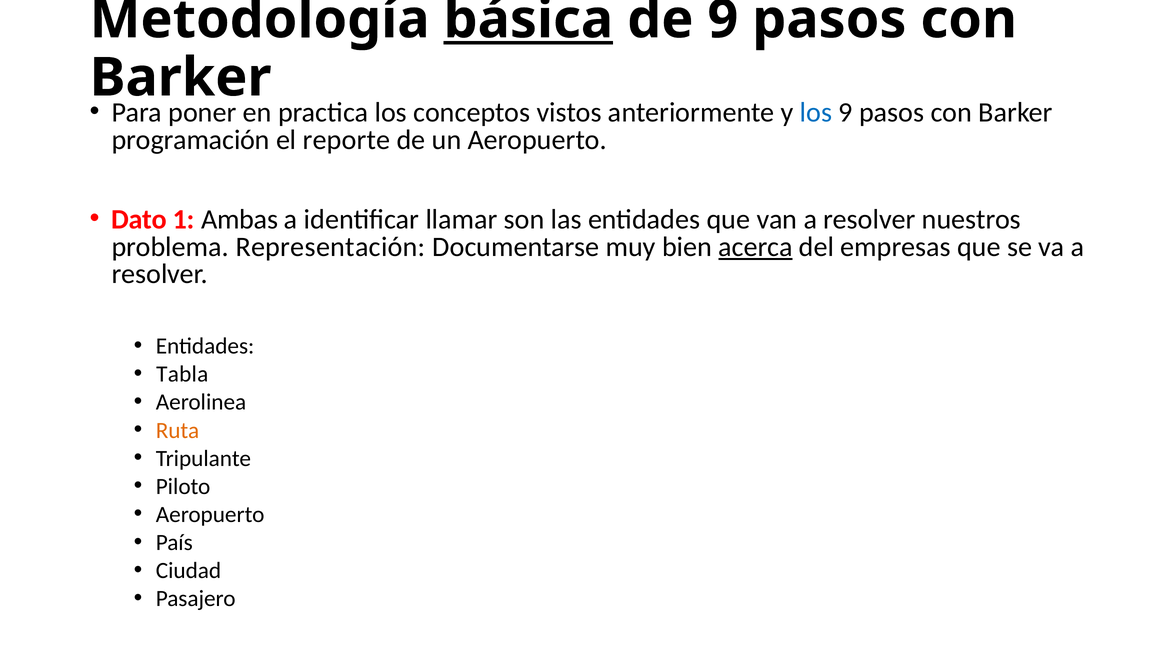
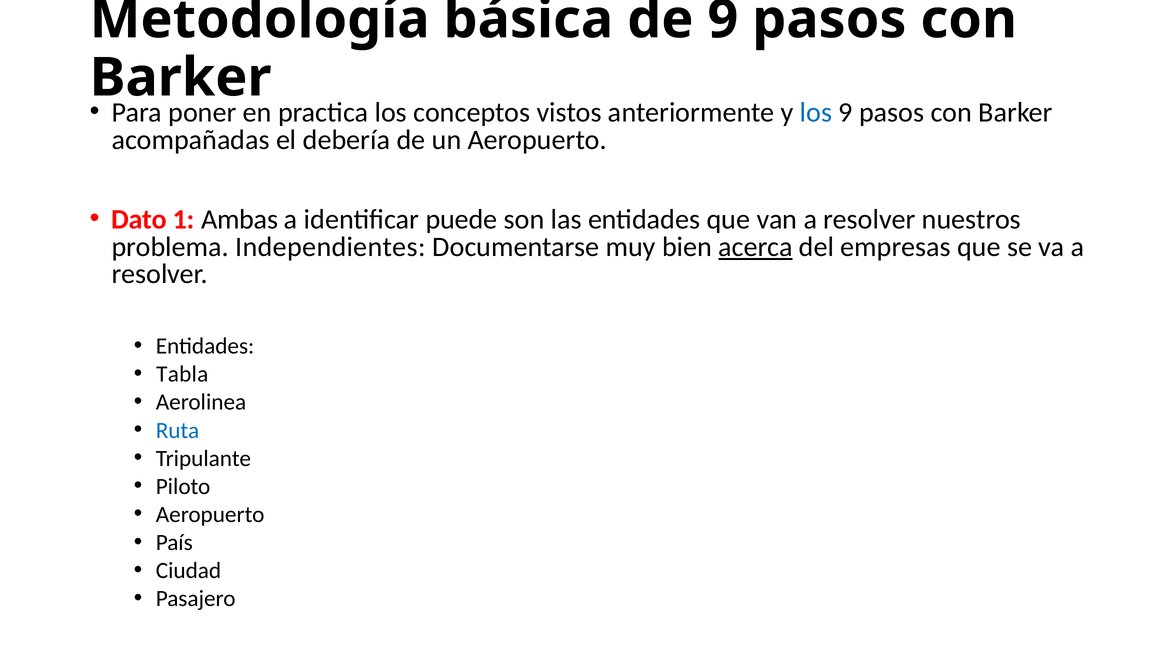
básica underline: present -> none
programación: programación -> acompañadas
reporte: reporte -> debería
llamar: llamar -> puede
Representación: Representación -> Independientes
Ruta colour: orange -> blue
